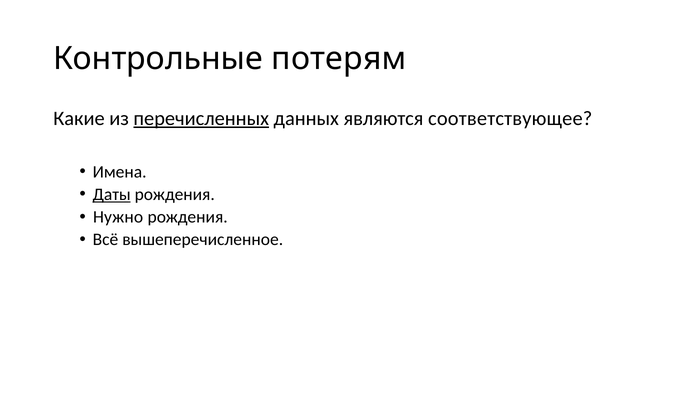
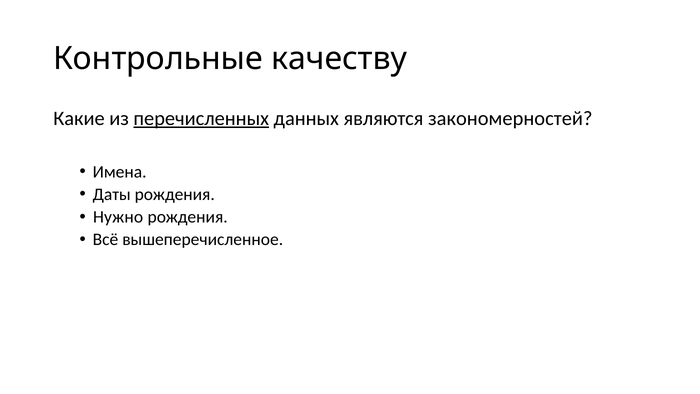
потерям: потерям -> качеству
соответствующее: соответствующее -> закономерностей
Даты underline: present -> none
